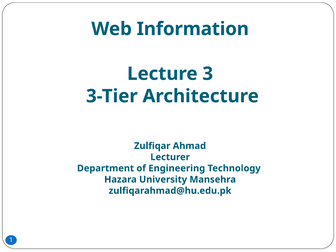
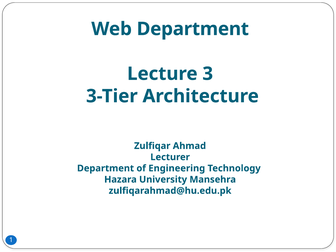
Web Information: Information -> Department
